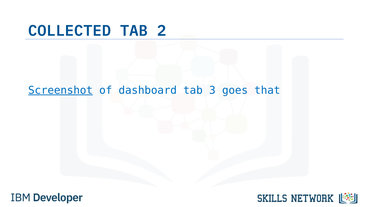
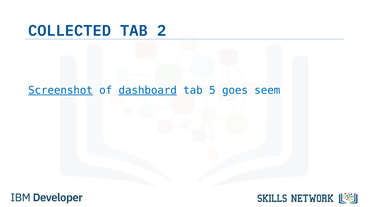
dashboard underline: none -> present
3: 3 -> 5
that: that -> seem
